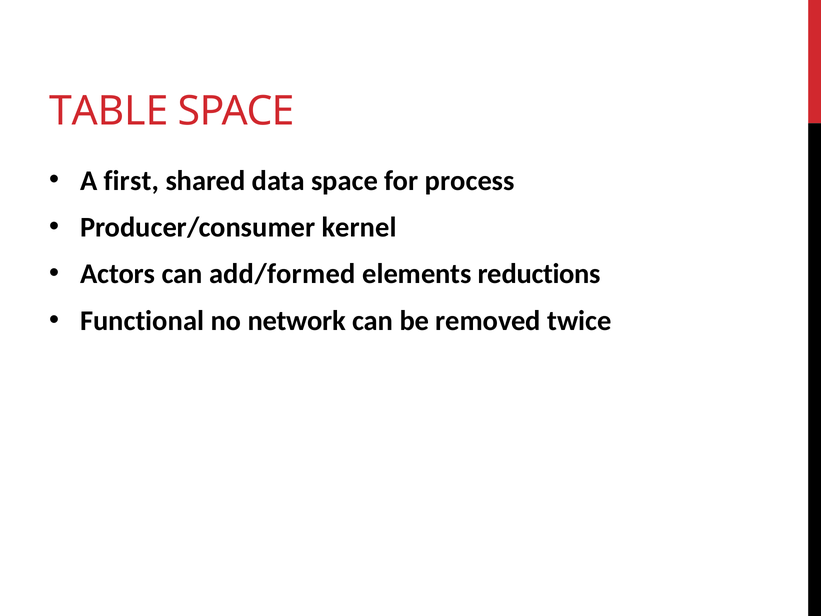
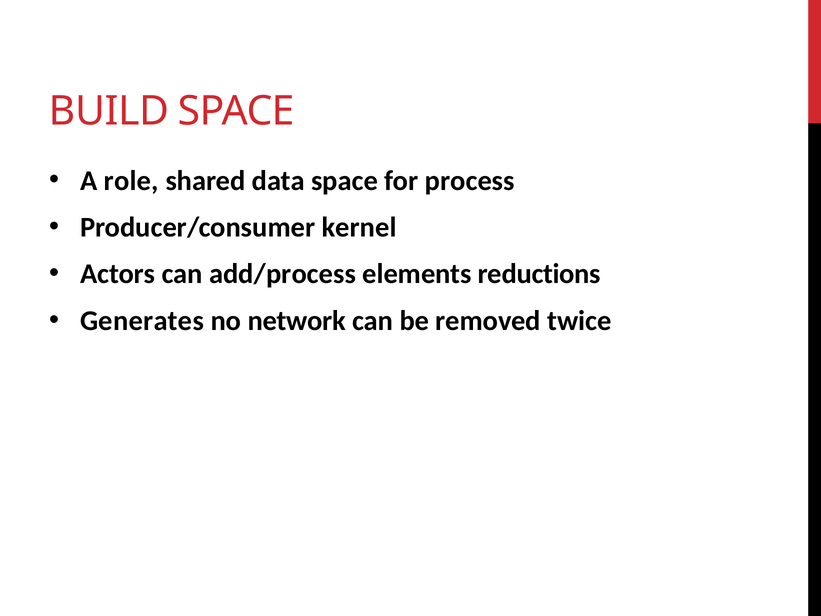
TABLE: TABLE -> BUILD
first: first -> role
add/formed: add/formed -> add/process
Functional: Functional -> Generates
